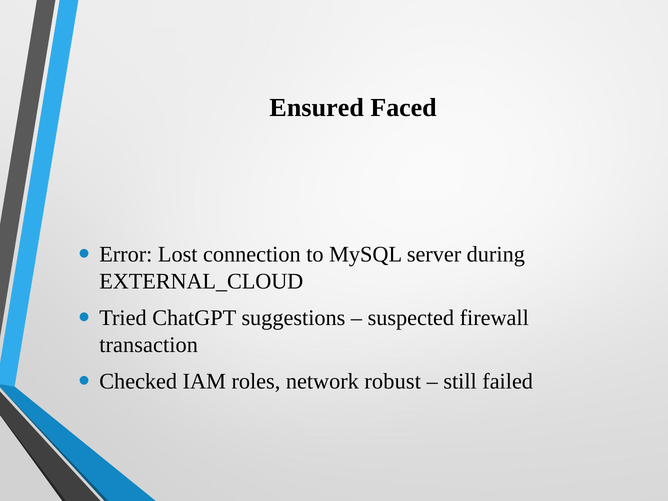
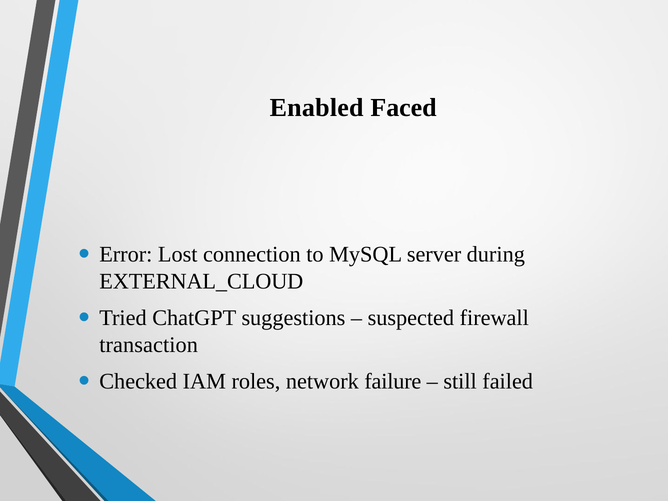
Ensured: Ensured -> Enabled
robust: robust -> failure
